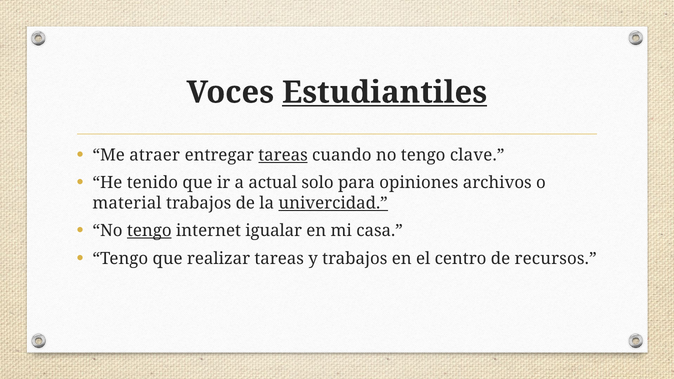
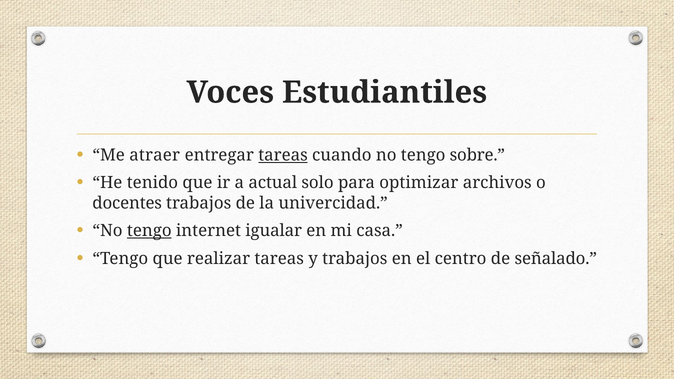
Estudiantiles underline: present -> none
clave: clave -> sobre
opiniones: opiniones -> optimizar
material: material -> docentes
univercidad underline: present -> none
recursos: recursos -> señalado
